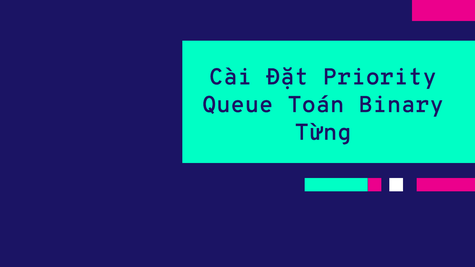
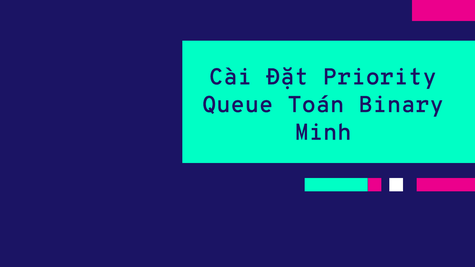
Từng: Từng -> Minh
